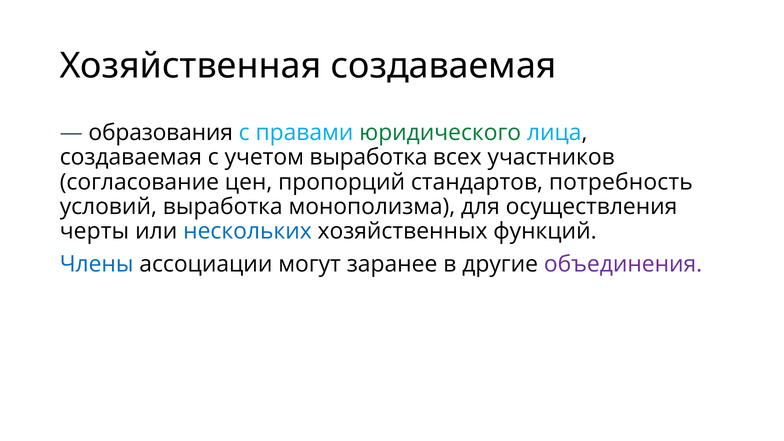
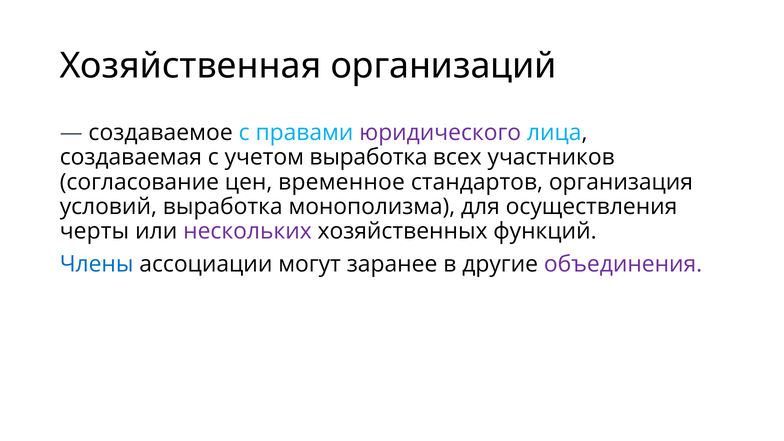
Хозяйственная создаваемая: создаваемая -> организаций
образования: образования -> создаваемое
юридического colour: green -> purple
пропорций: пропорций -> временное
потребность: потребность -> организация
нескольких colour: blue -> purple
